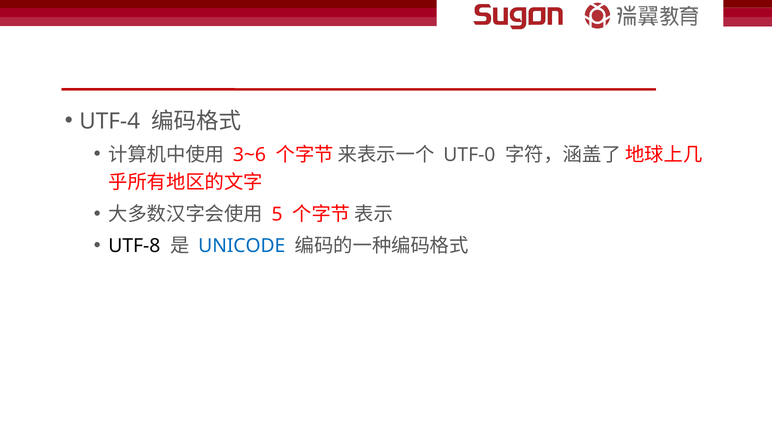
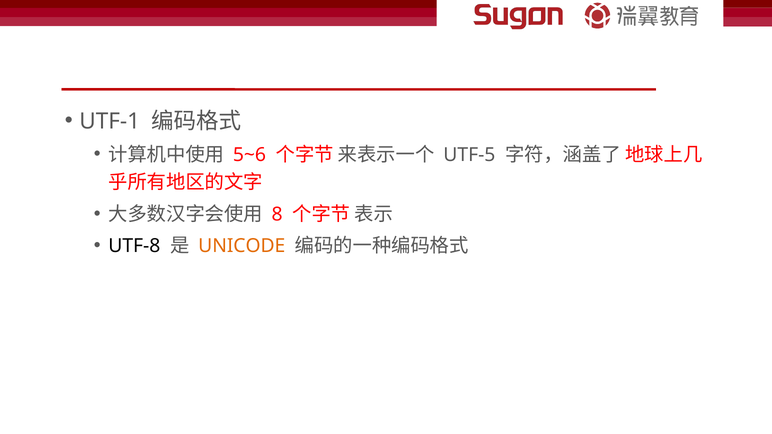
UTF-4: UTF-4 -> UTF-1
3~6: 3~6 -> 5~6
UTF-0: UTF-0 -> UTF-5
5: 5 -> 8
UNICODE colour: blue -> orange
